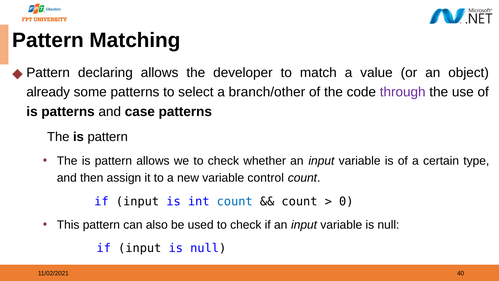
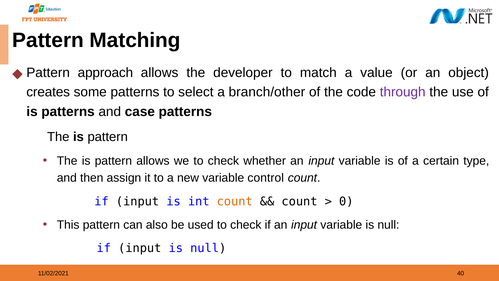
declaring: declaring -> approach
already: already -> creates
count at (235, 201) colour: blue -> orange
